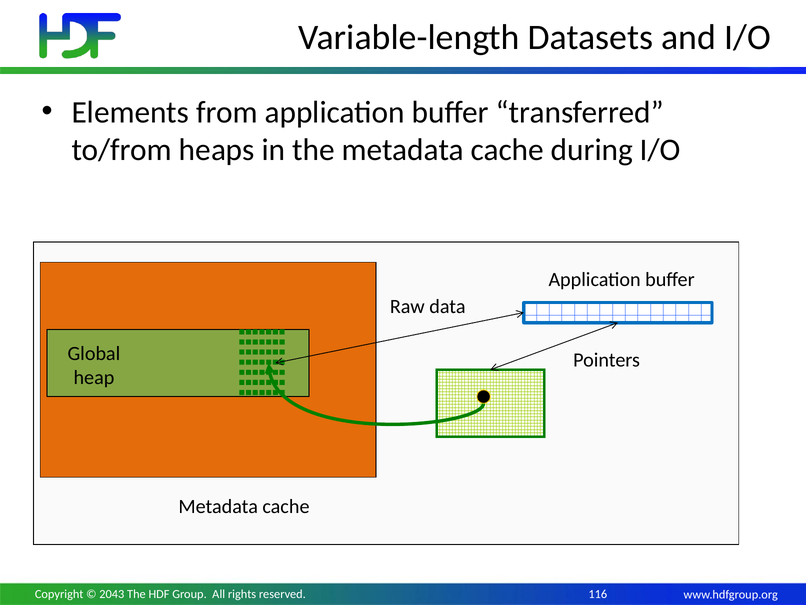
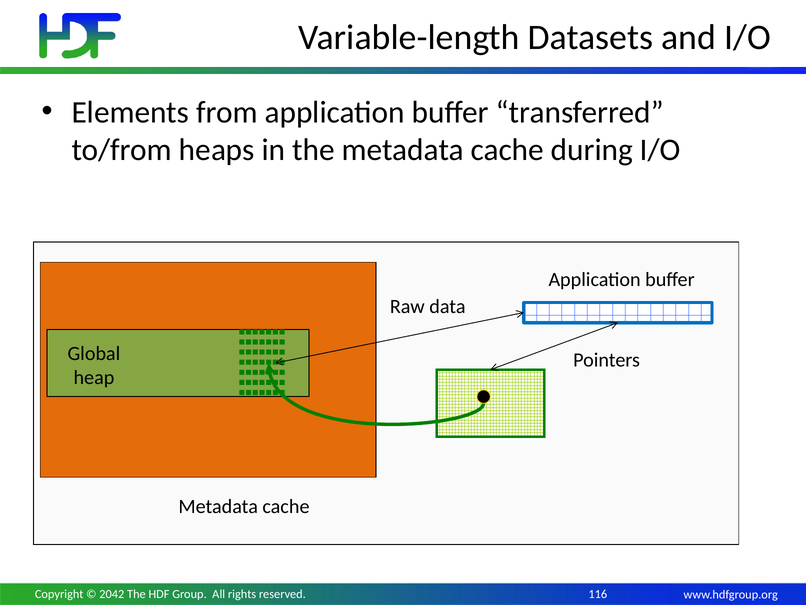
2043: 2043 -> 2042
